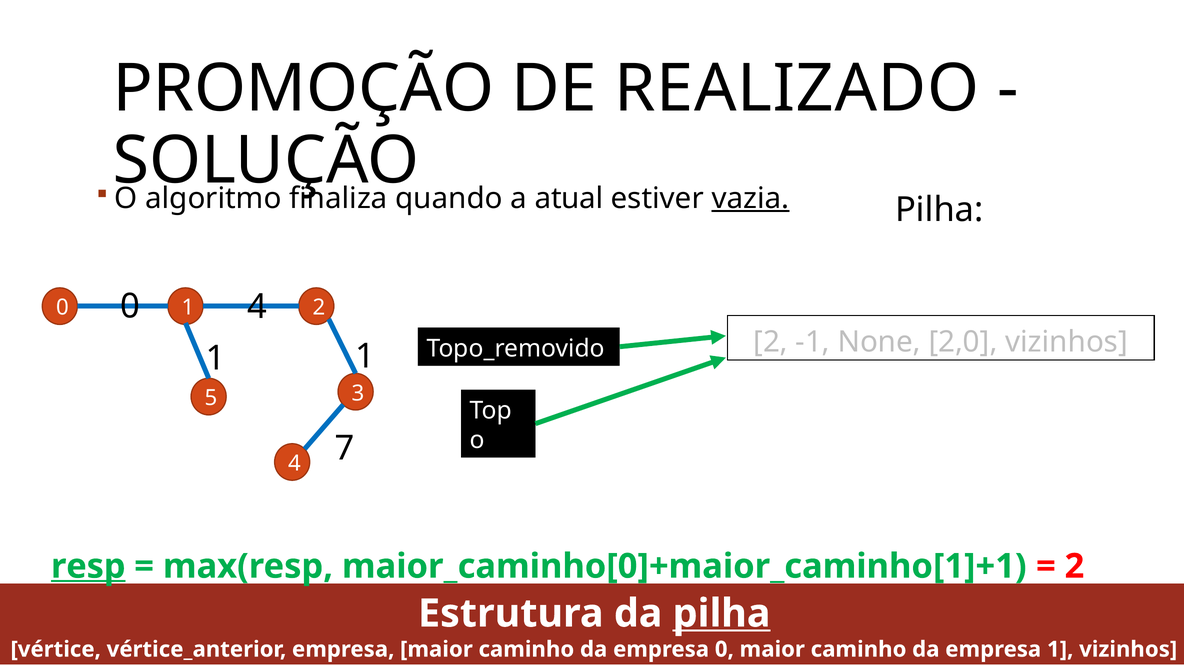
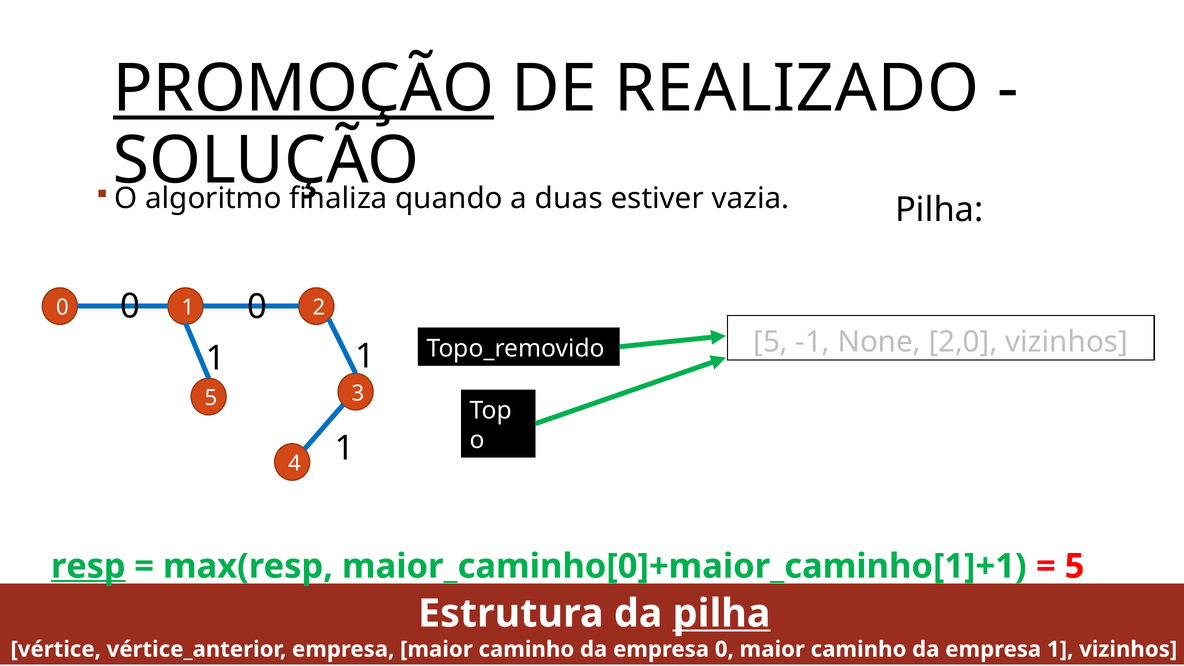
PROMOÇÃO underline: none -> present
atual: atual -> duas
vazia underline: present -> none
0 4: 4 -> 0
2 at (771, 342): 2 -> 5
4 7: 7 -> 1
2 at (1074, 566): 2 -> 5
